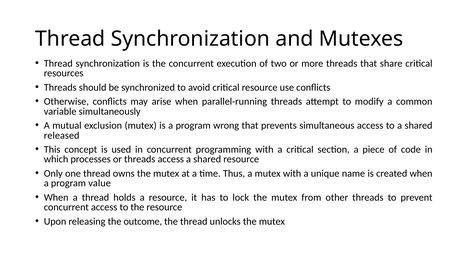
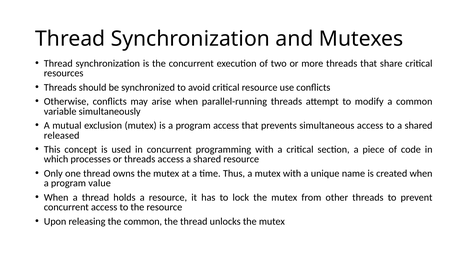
program wrong: wrong -> access
the outcome: outcome -> common
